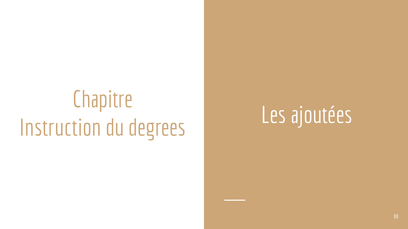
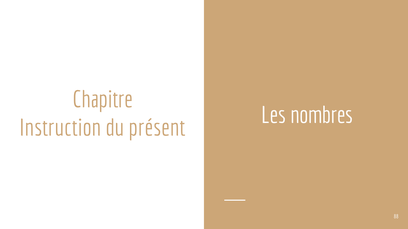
ajoutées: ajoutées -> nombres
degrees: degrees -> présent
